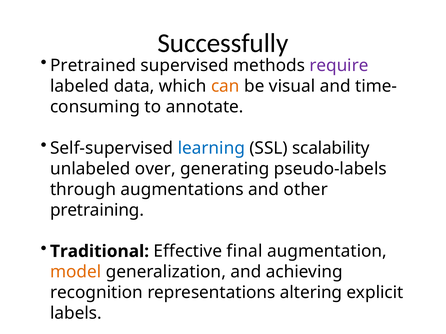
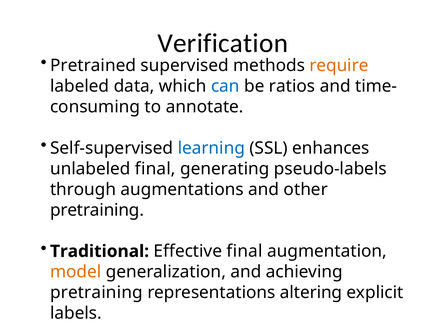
Successfully: Successfully -> Verification
require colour: purple -> orange
can colour: orange -> blue
visual: visual -> ratios
scalability: scalability -> enhances
unlabeled over: over -> final
recognition at (96, 293): recognition -> pretraining
